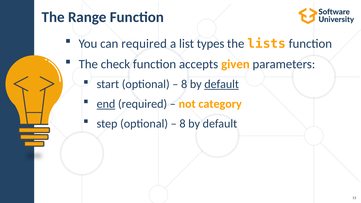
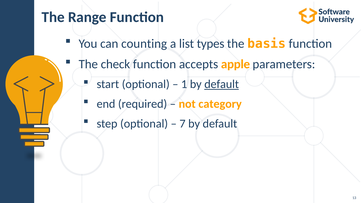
can required: required -> counting
lists: lists -> basis
given: given -> apple
8 at (184, 84): 8 -> 1
end underline: present -> none
8 at (182, 124): 8 -> 7
